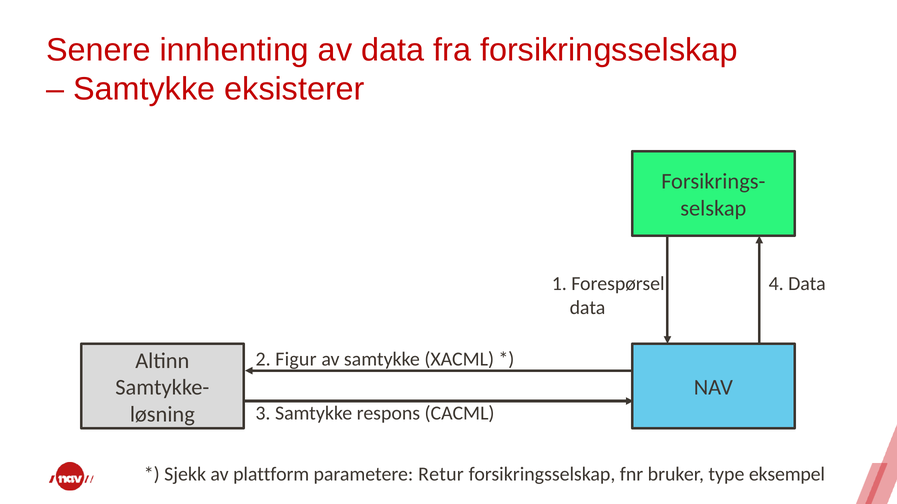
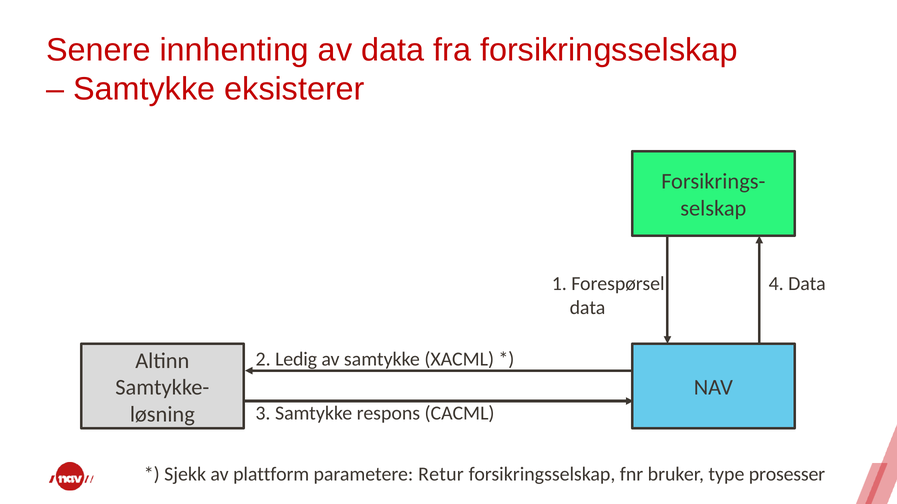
Figur: Figur -> Ledig
eksempel: eksempel -> prosesser
